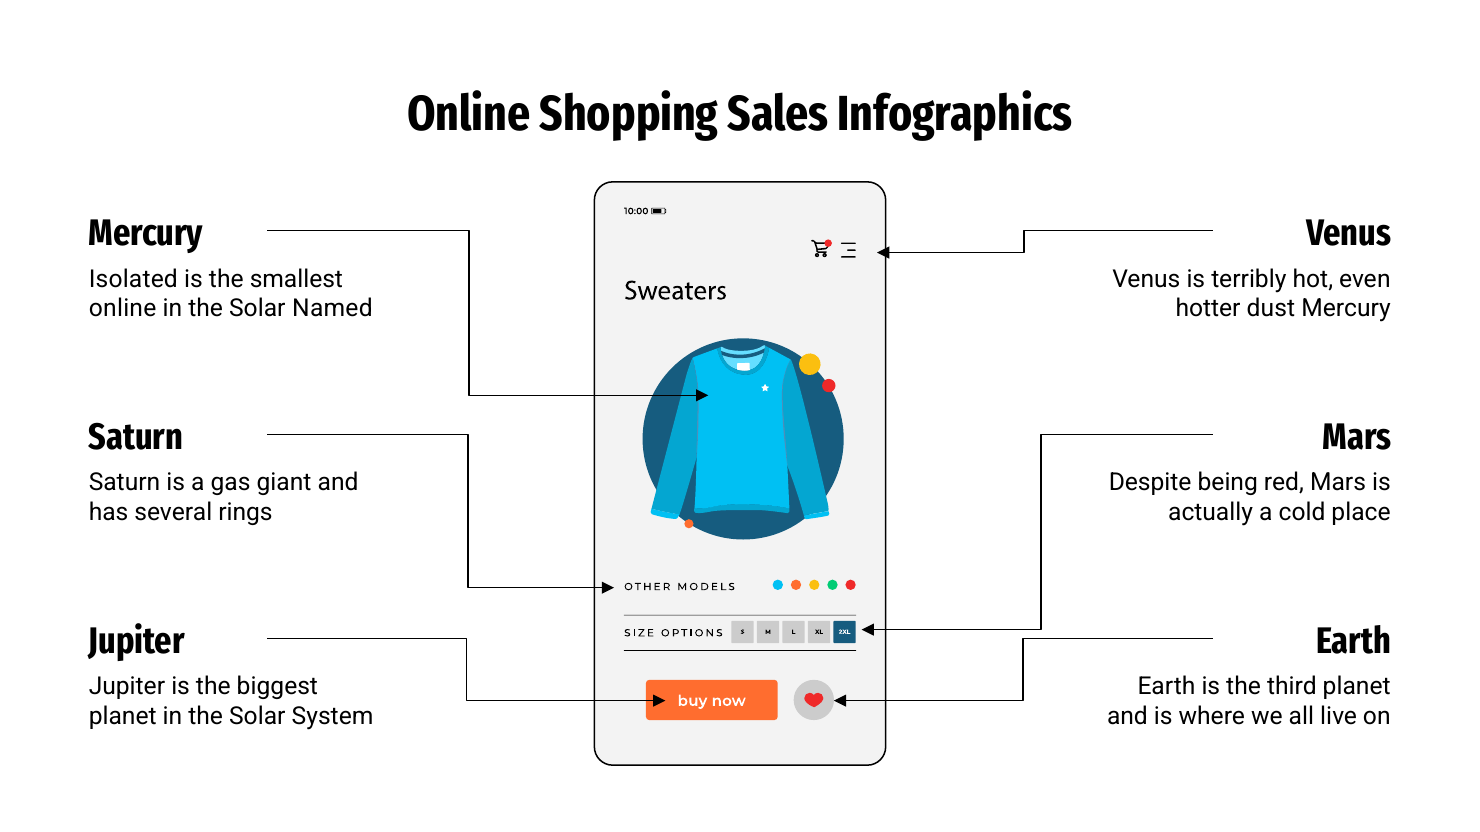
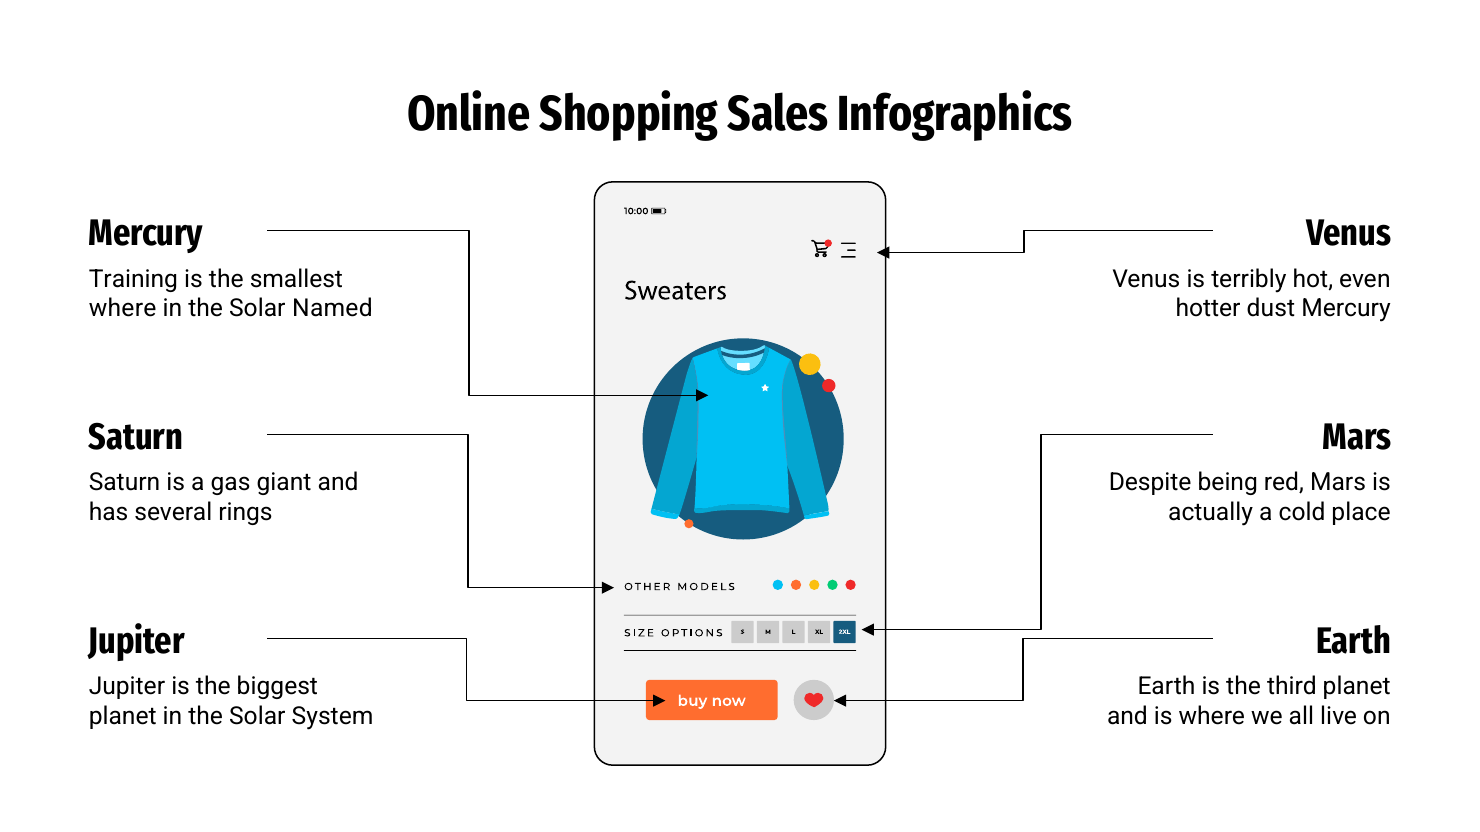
Isolated: Isolated -> Training
online at (123, 309): online -> where
